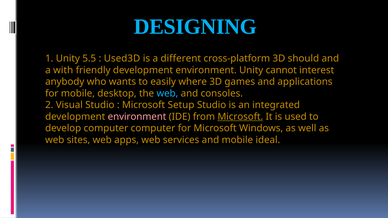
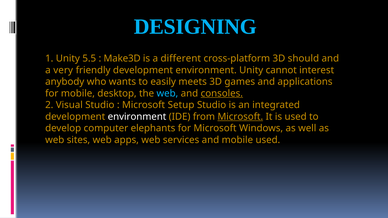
Used3D: Used3D -> Make3D
with: with -> very
where: where -> meets
consoles underline: none -> present
environment at (137, 117) colour: pink -> white
computer computer: computer -> elephants
mobile ideal: ideal -> used
